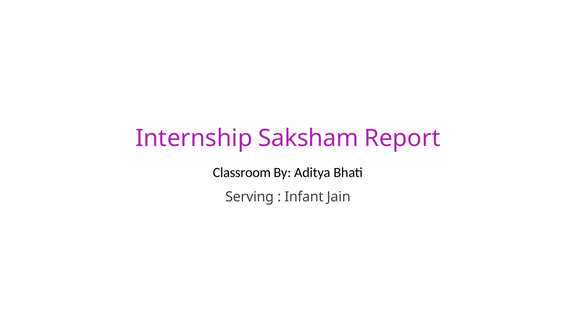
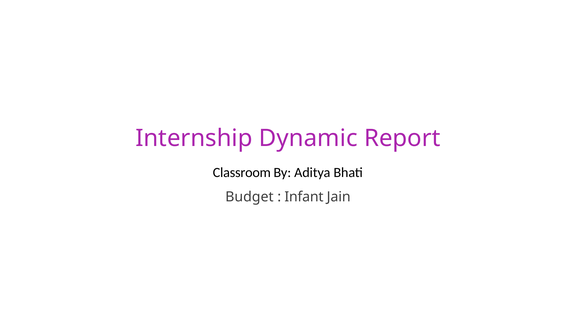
Saksham: Saksham -> Dynamic
Serving: Serving -> Budget
